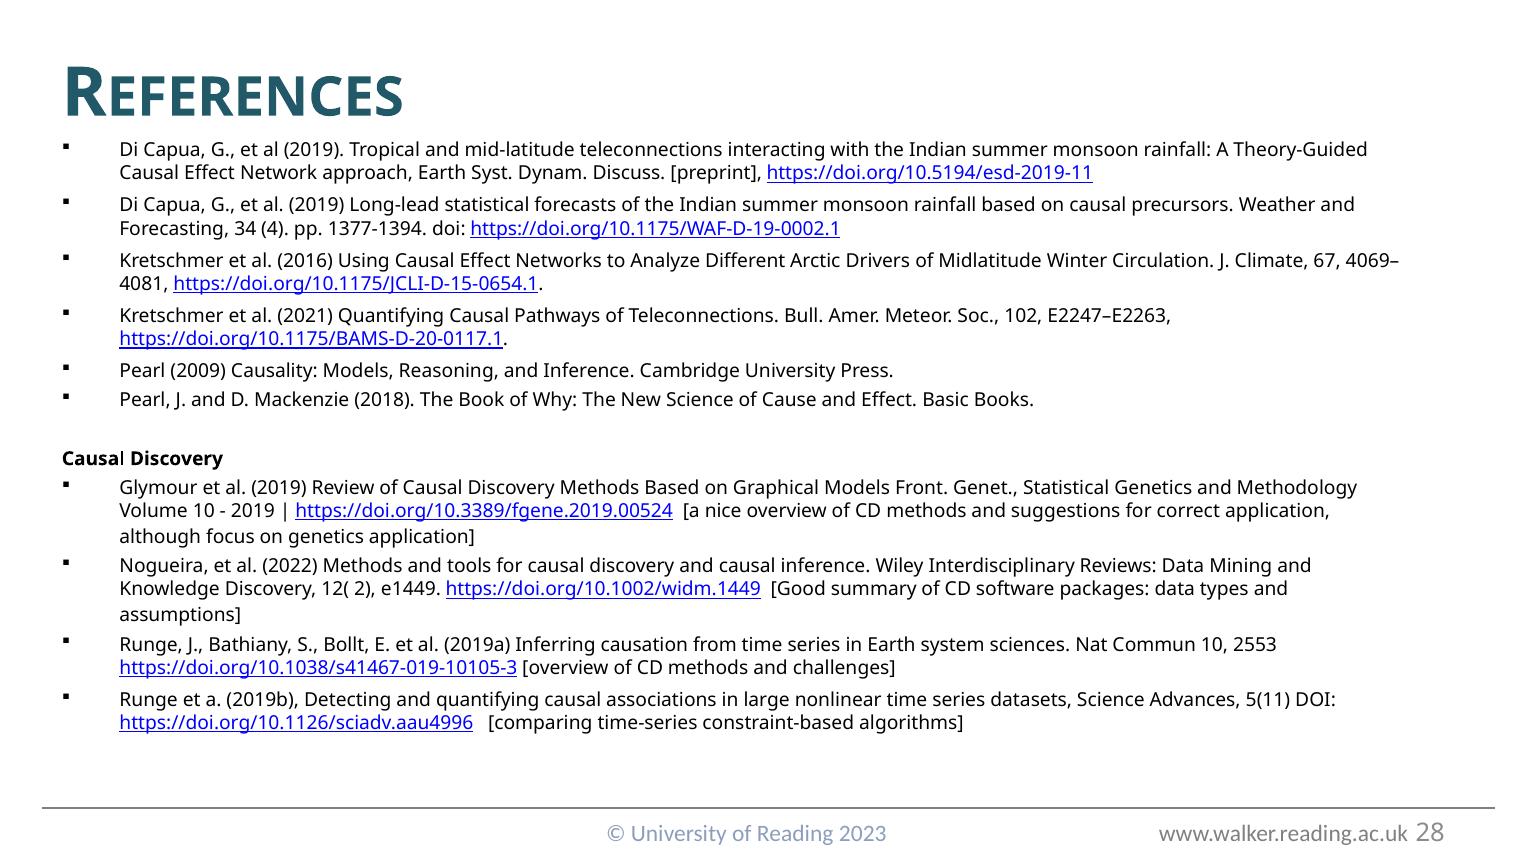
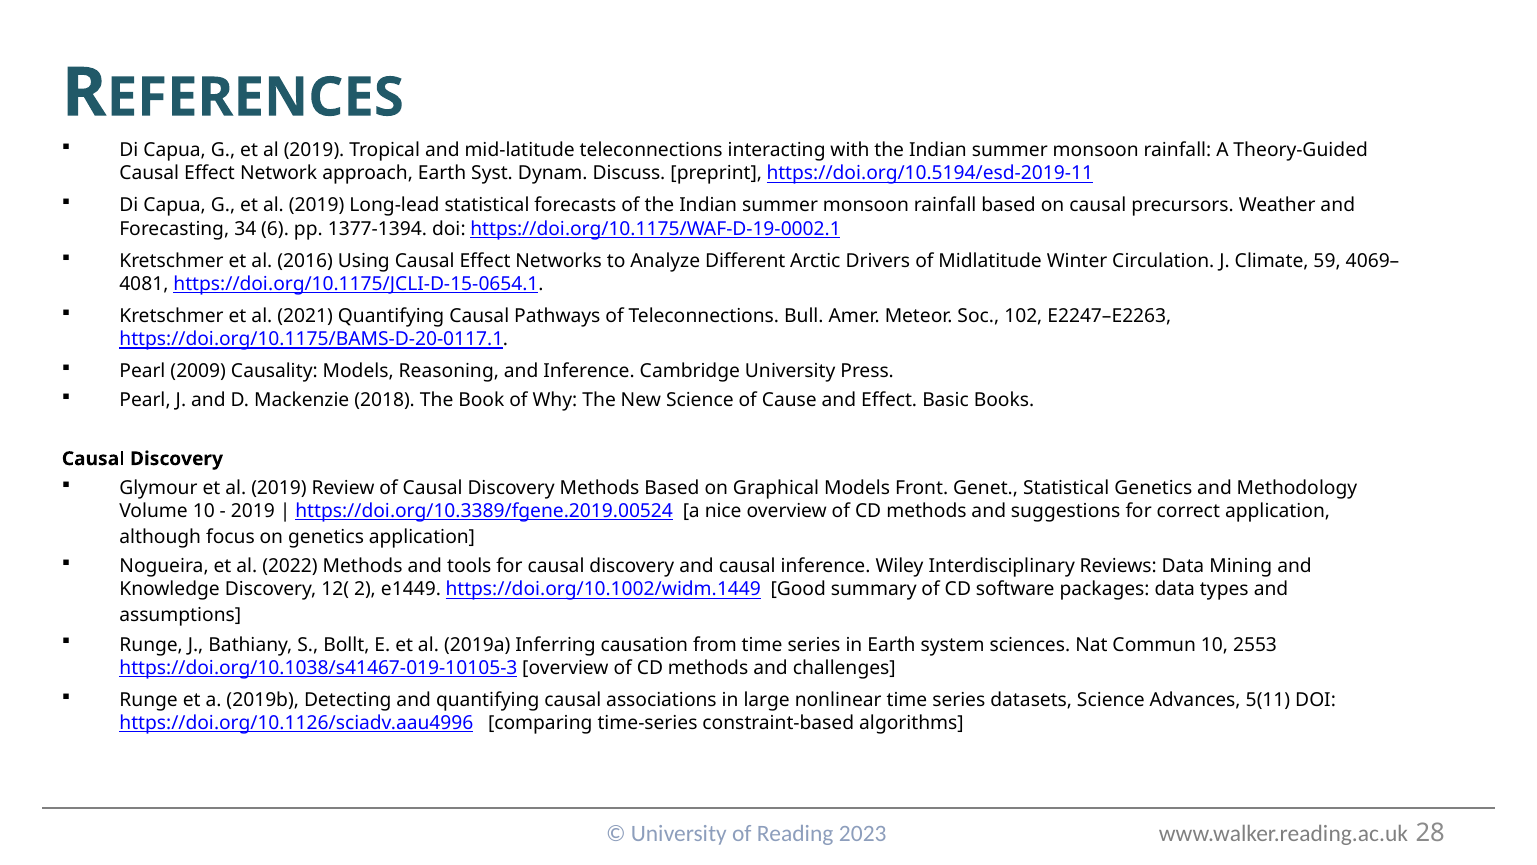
4: 4 -> 6
67: 67 -> 59
